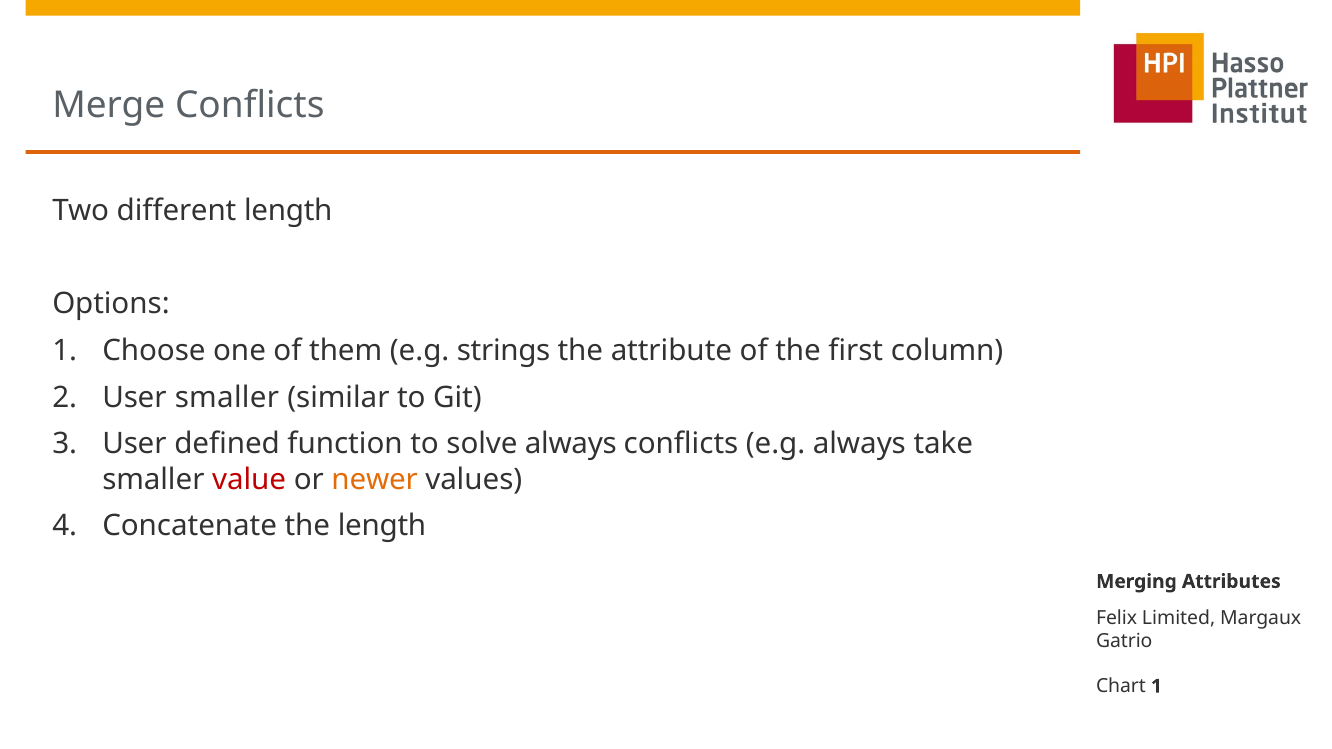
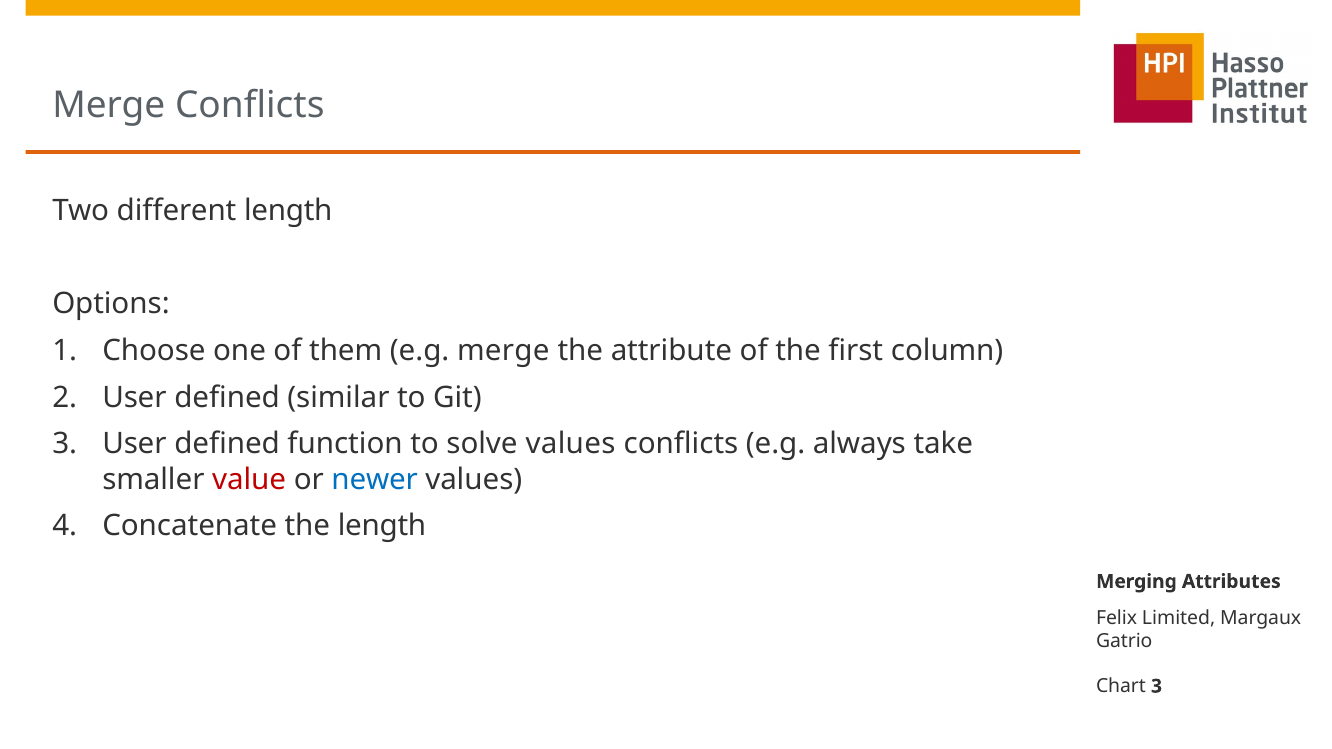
e.g strings: strings -> merge
smaller at (227, 397): smaller -> defined
solve always: always -> values
newer colour: orange -> blue
Chart 1: 1 -> 3
